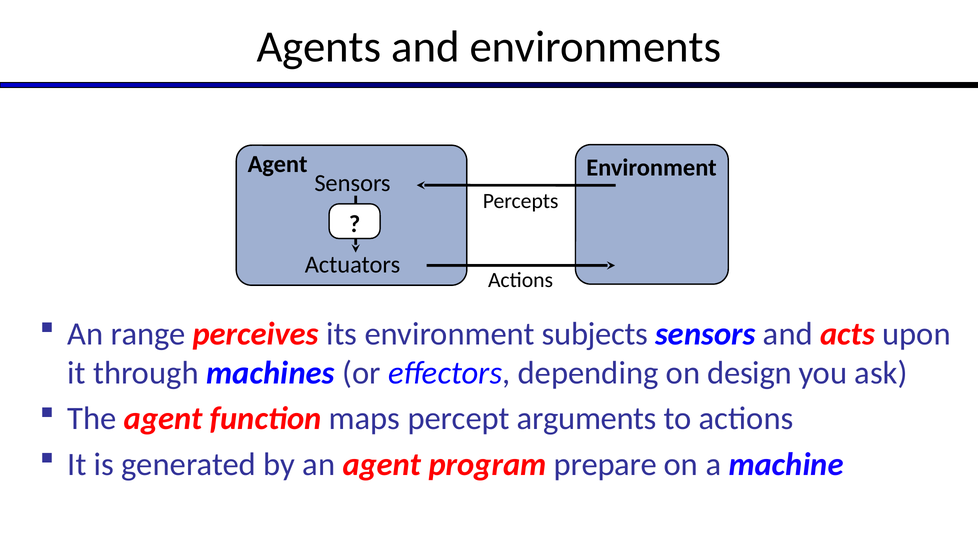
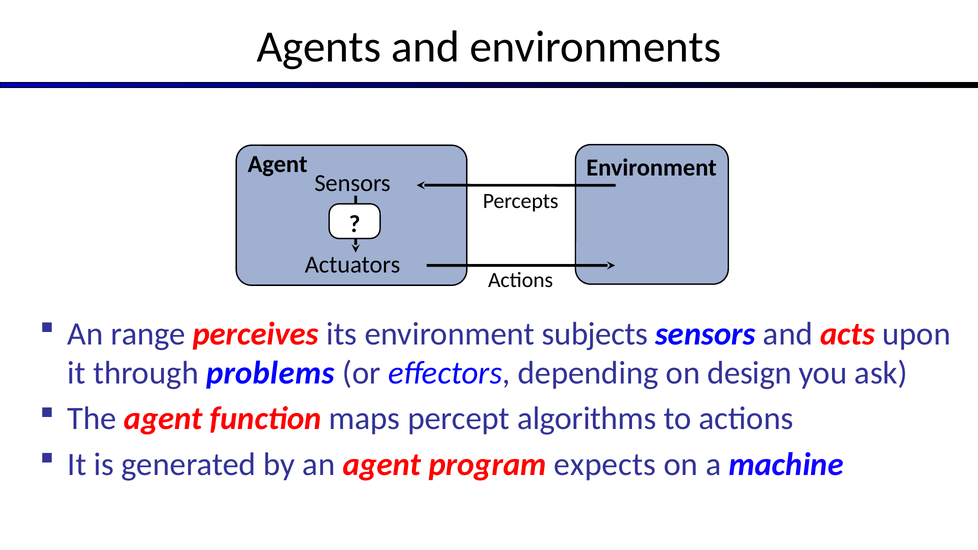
machines: machines -> problems
arguments: arguments -> algorithms
prepare: prepare -> expects
